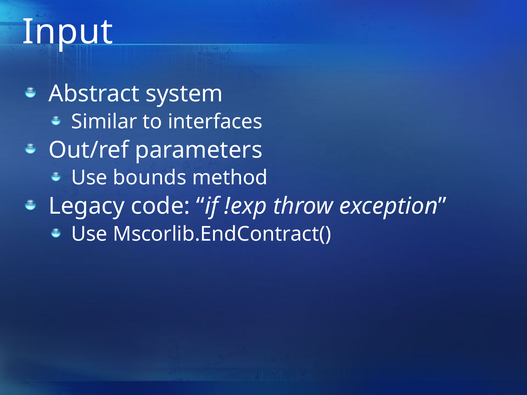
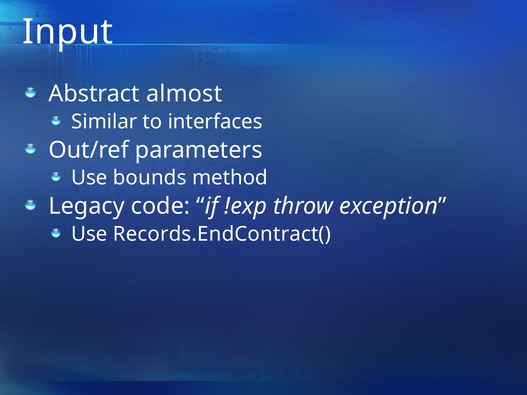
system: system -> almost
Mscorlib.EndContract(: Mscorlib.EndContract( -> Records.EndContract(
